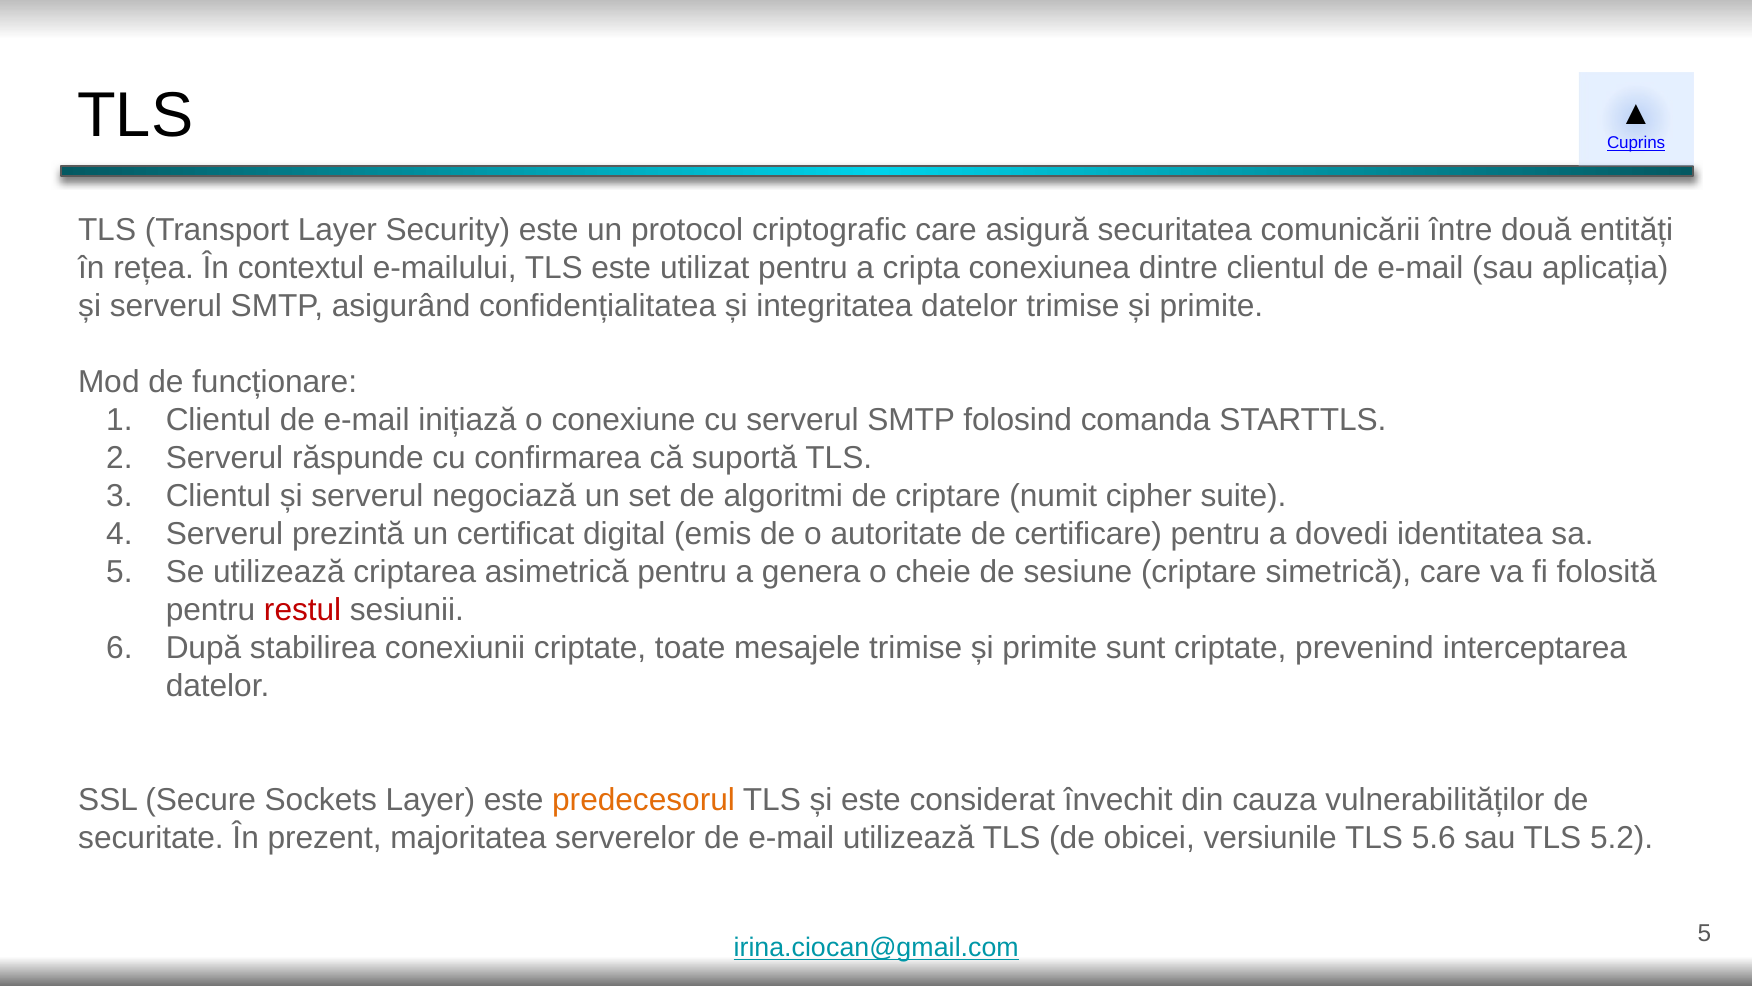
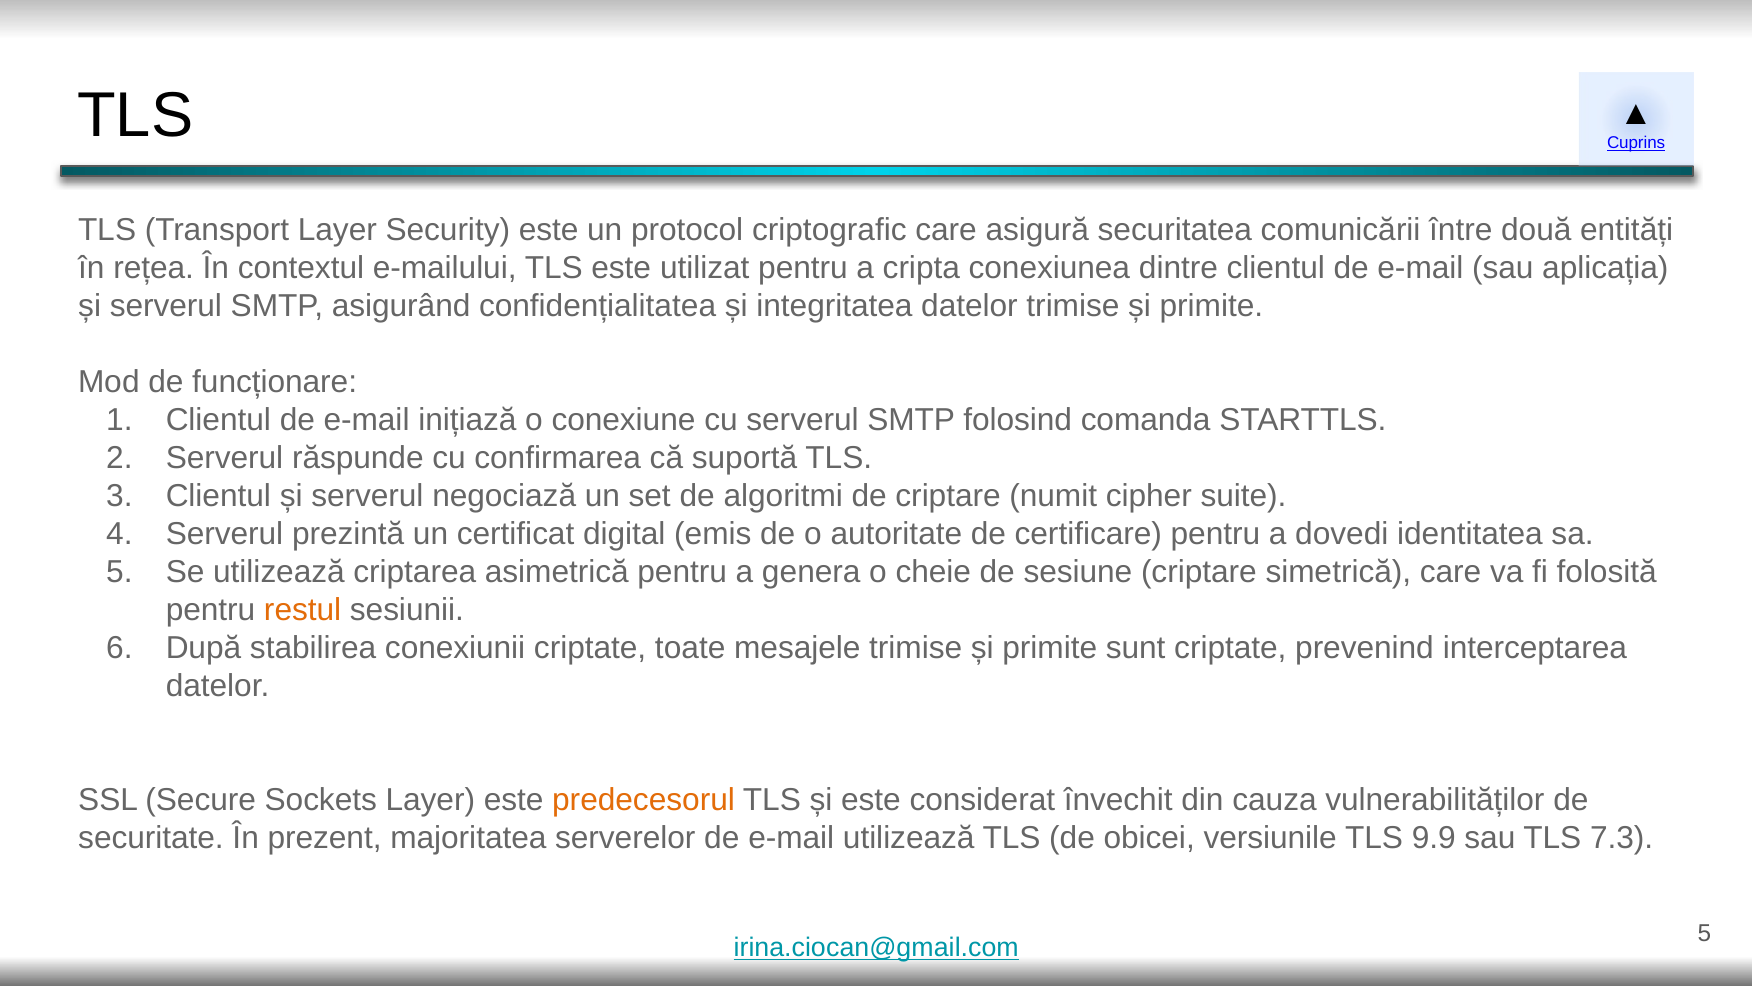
restul colour: red -> orange
5.6: 5.6 -> 9.9
5.2: 5.2 -> 7.3
